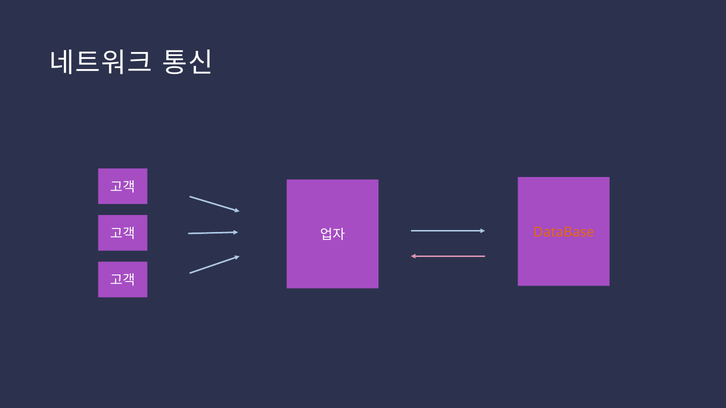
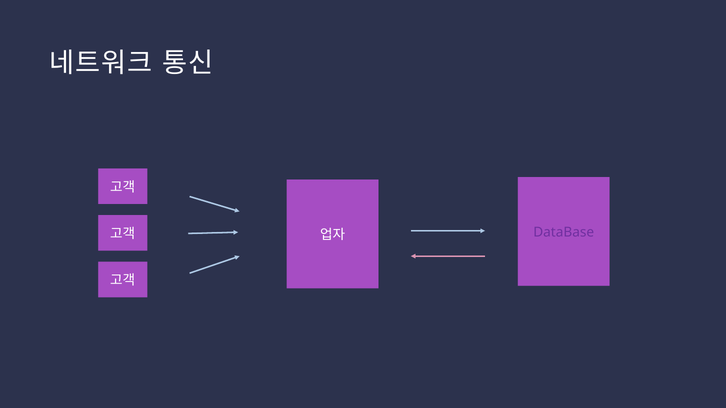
DataBase colour: orange -> purple
